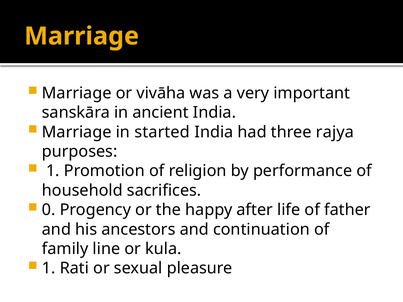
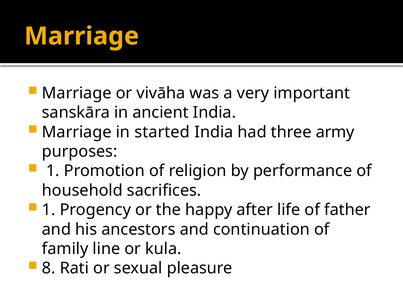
rajya: rajya -> army
0 at (49, 210): 0 -> 1
1 at (49, 268): 1 -> 8
